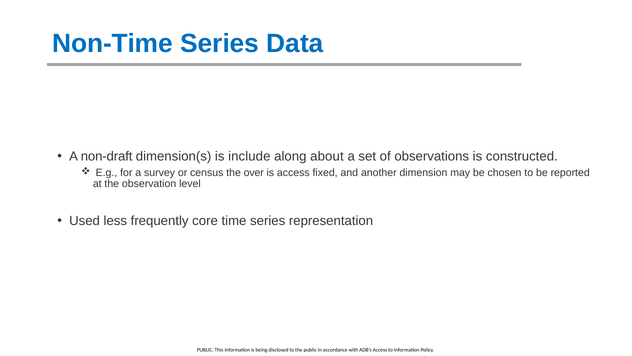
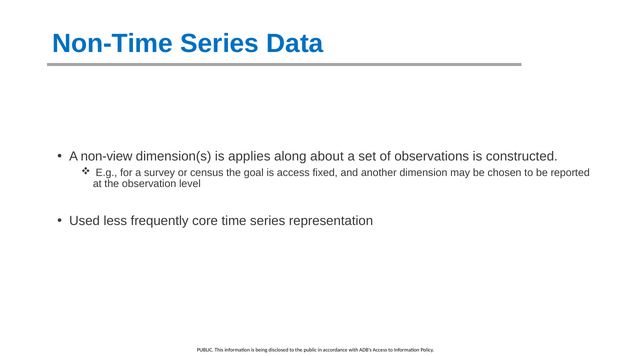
non-draft: non-draft -> non-view
include: include -> applies
over: over -> goal
